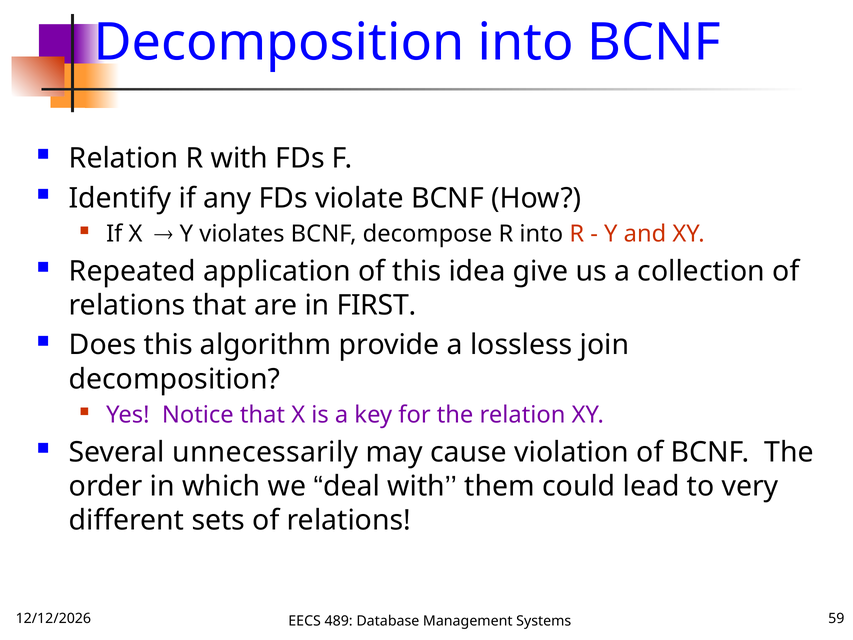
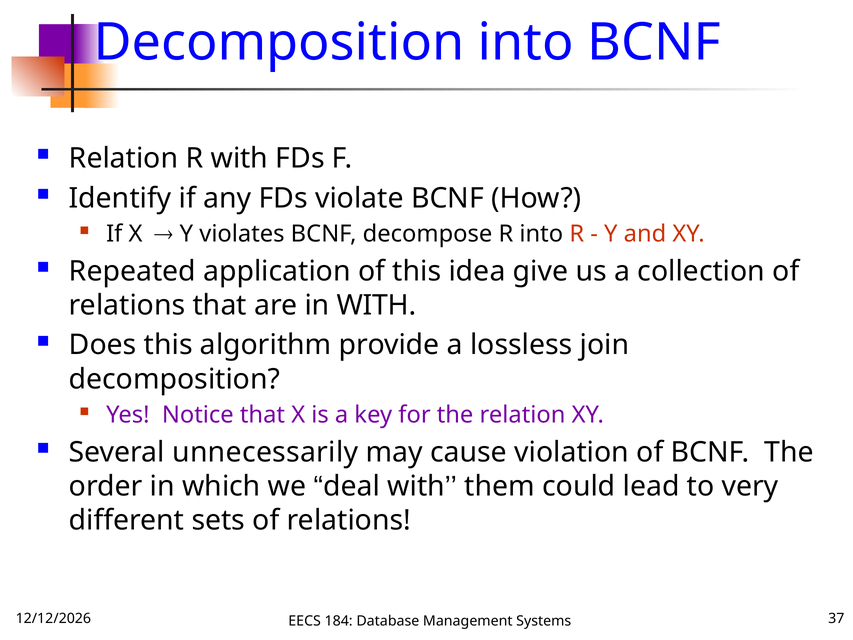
in FIRST: FIRST -> WITH
489: 489 -> 184
59: 59 -> 37
